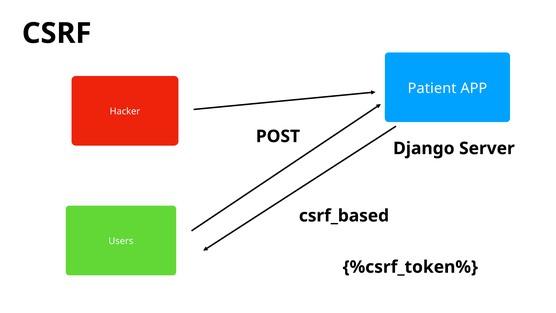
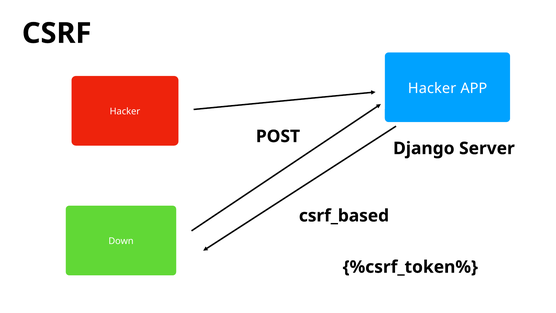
Patient at (432, 88): Patient -> Hacker
Users: Users -> Down
